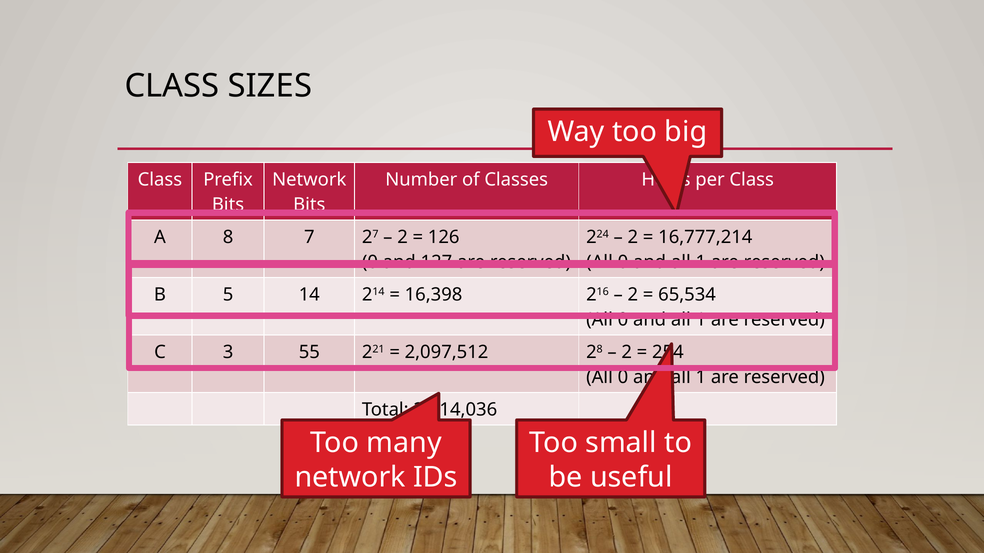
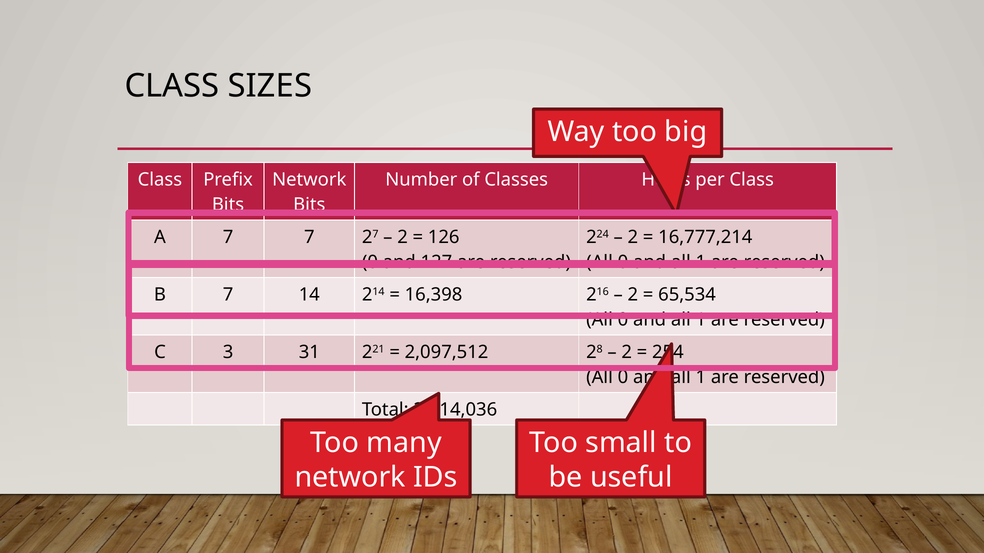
A 8: 8 -> 7
B 5: 5 -> 7
55: 55 -> 31
